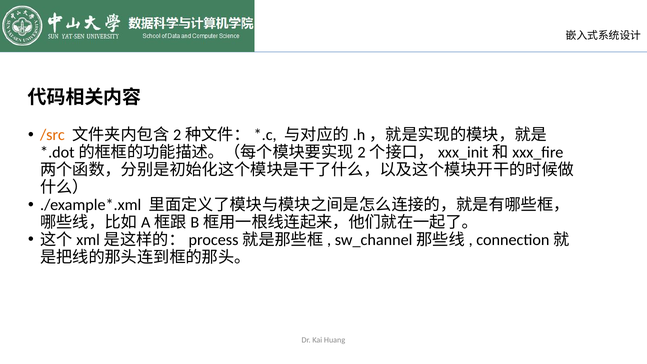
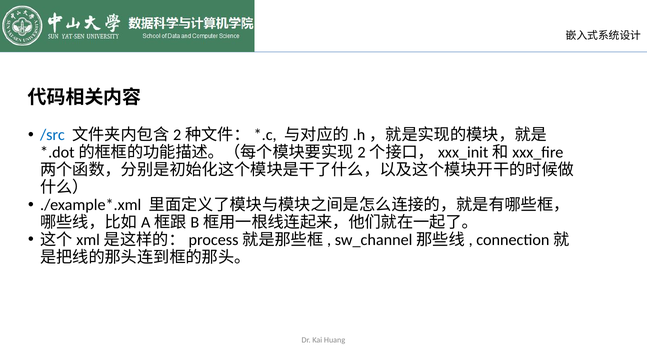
/src colour: orange -> blue
